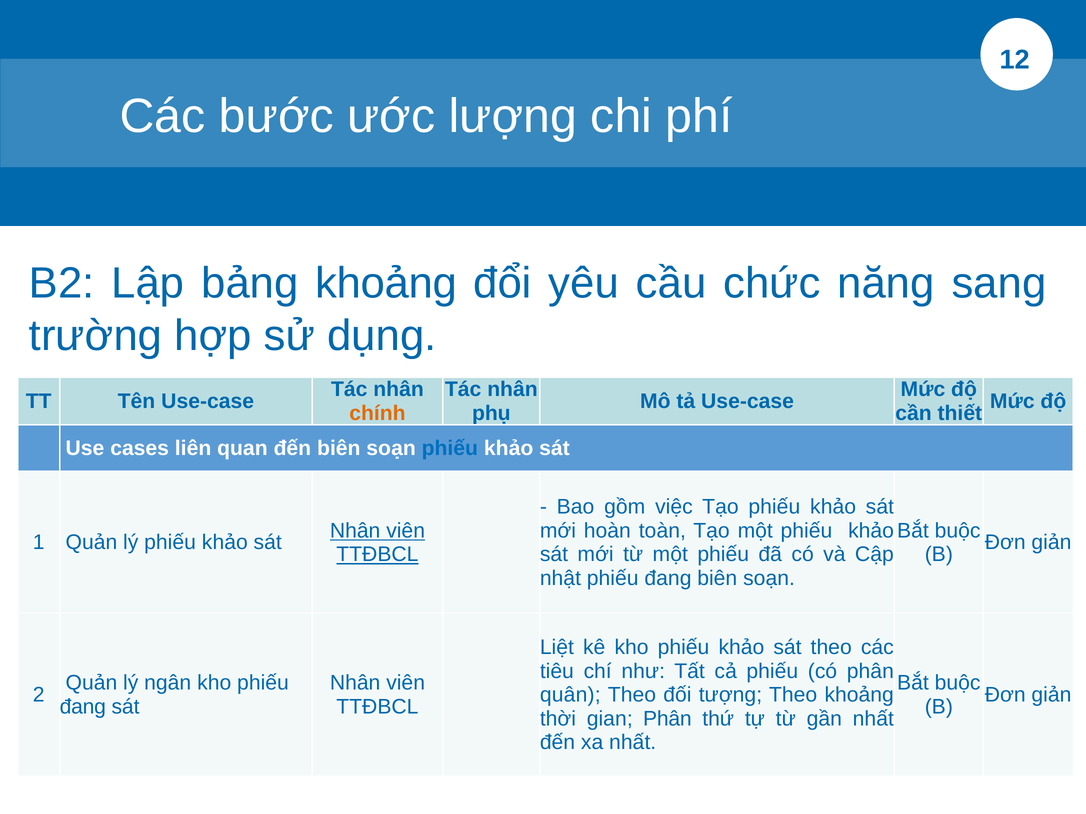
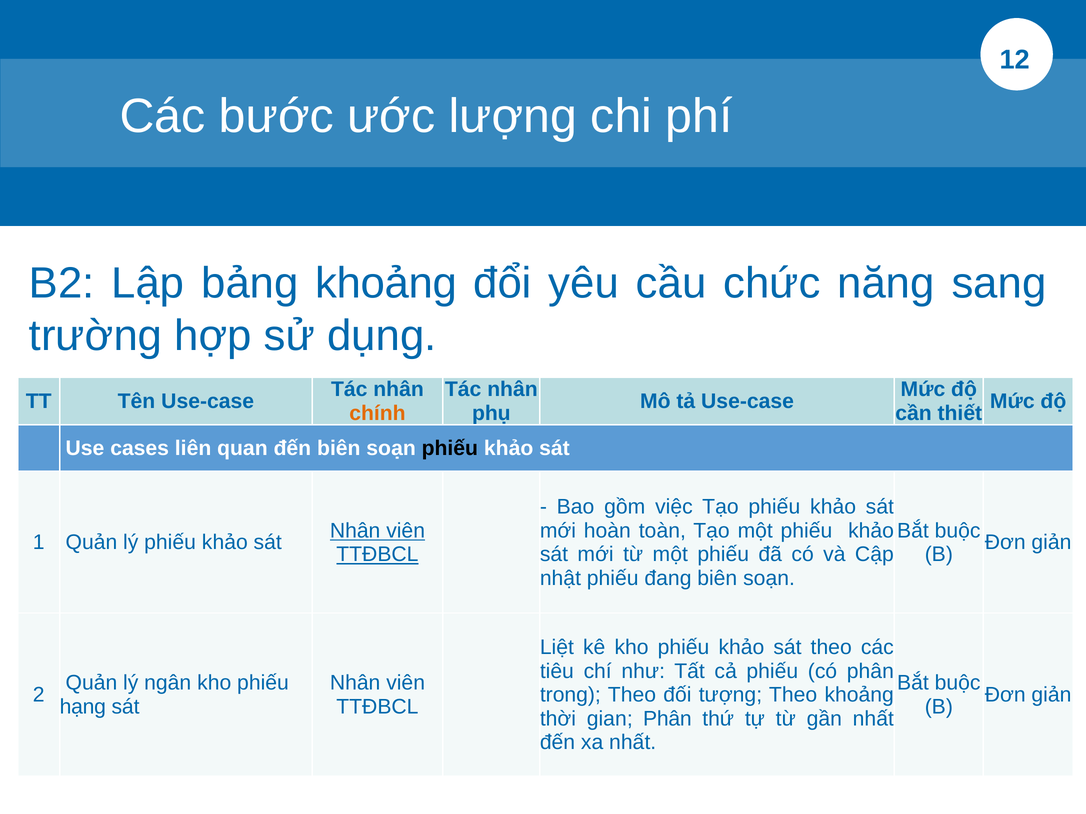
phiếu at (450, 449) colour: blue -> black
quân: quân -> trong
đang at (83, 707): đang -> hạng
